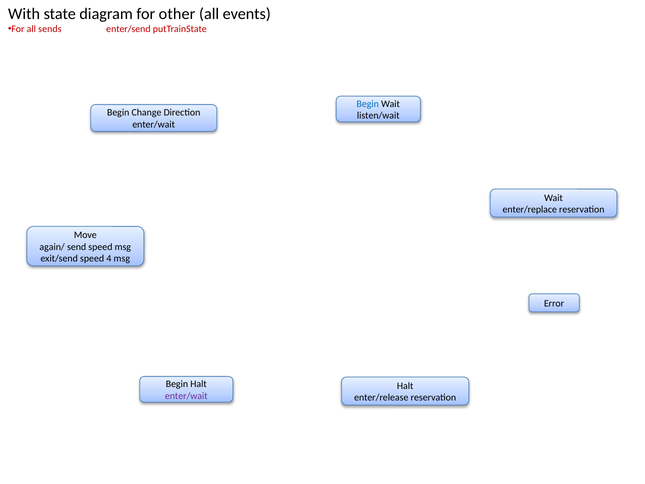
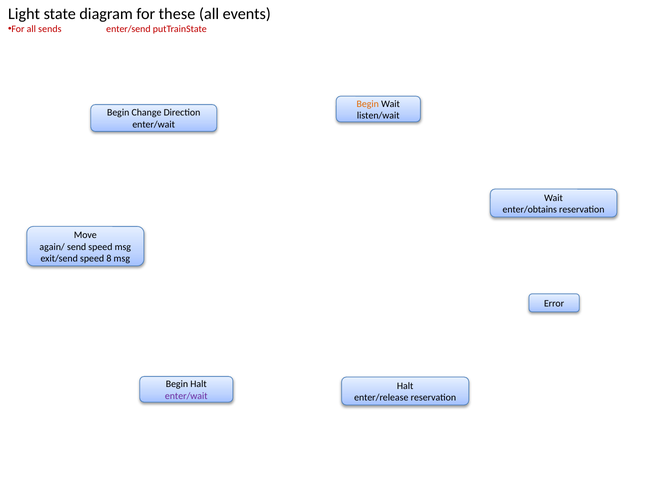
With: With -> Light
other: other -> these
Begin at (368, 104) colour: blue -> orange
enter/replace: enter/replace -> enter/obtains
4: 4 -> 8
